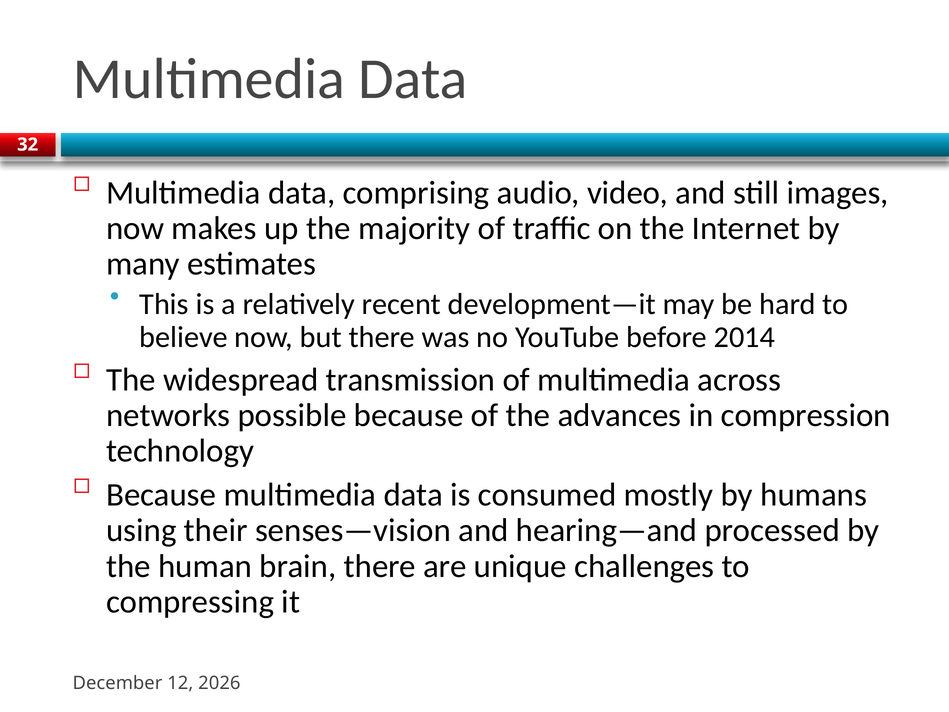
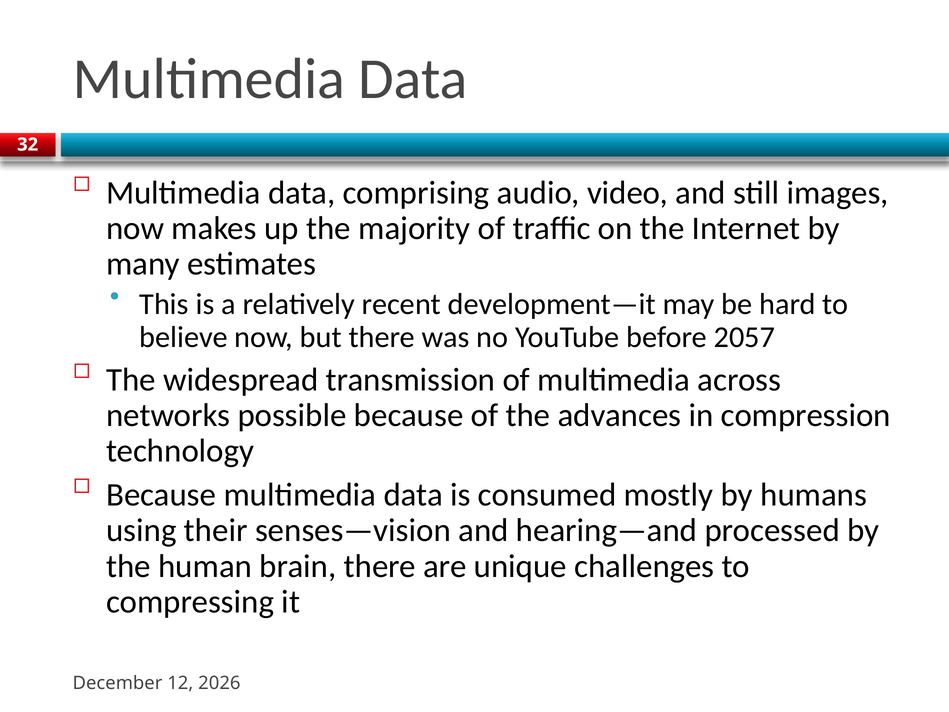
2014: 2014 -> 2057
